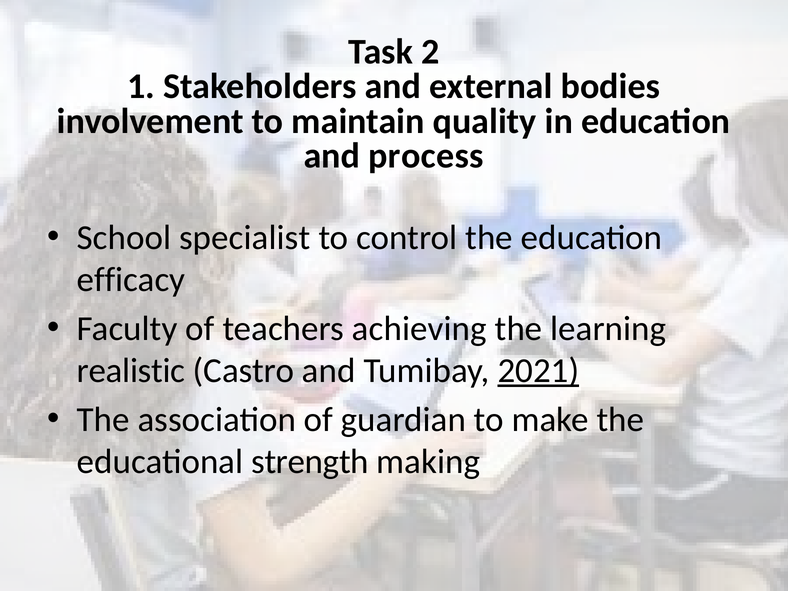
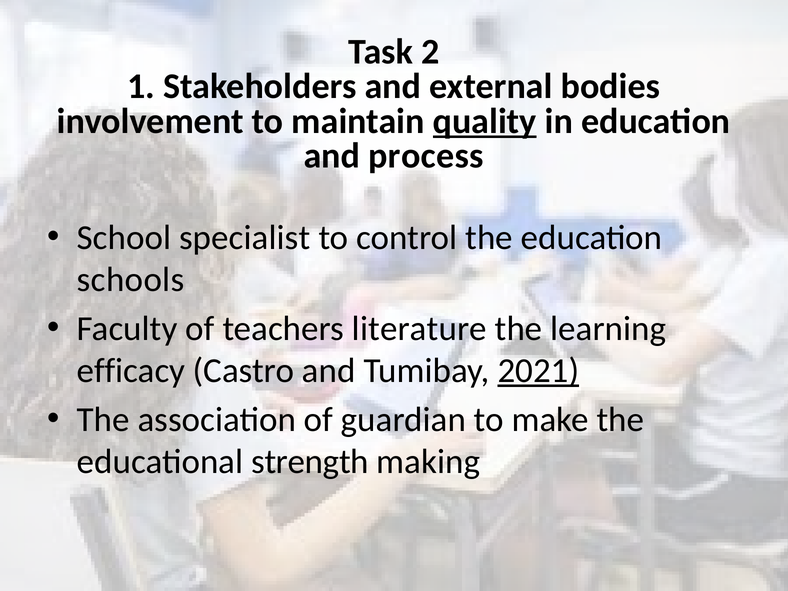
quality underline: none -> present
efficacy: efficacy -> schools
achieving: achieving -> literature
realistic: realistic -> efficacy
